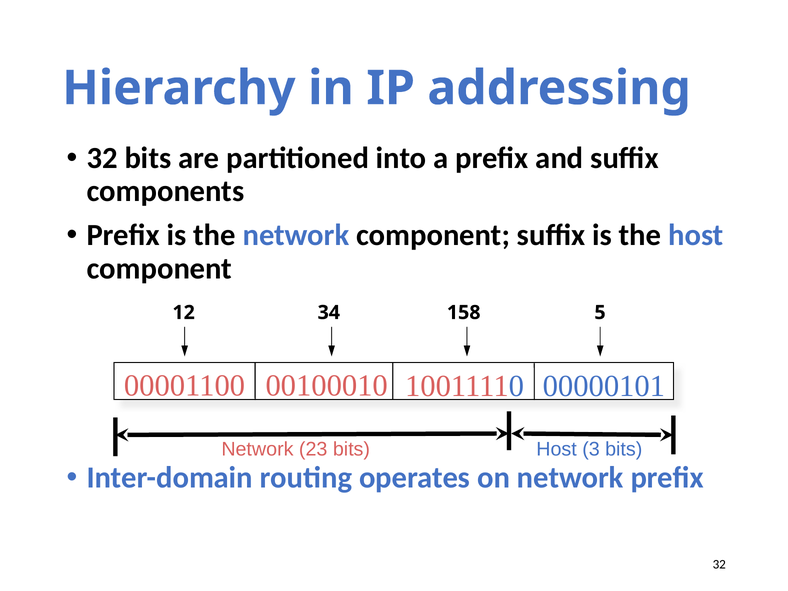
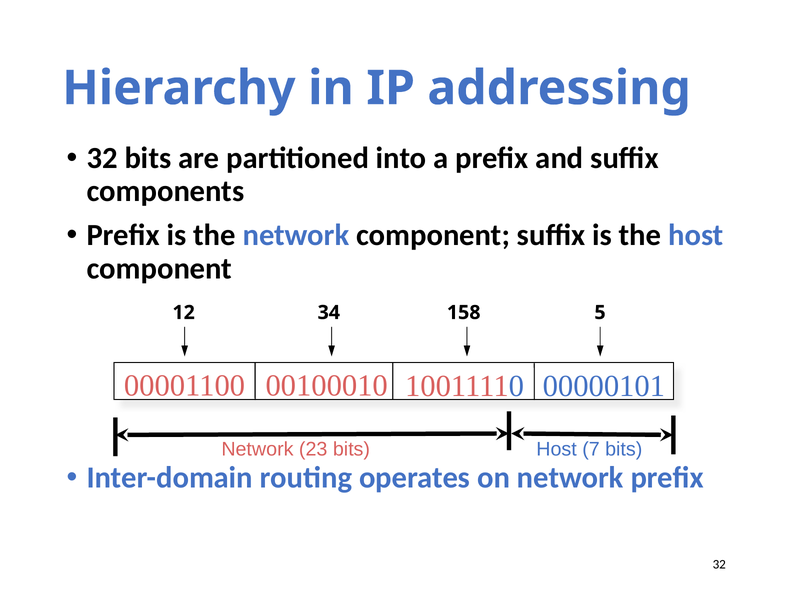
3: 3 -> 7
